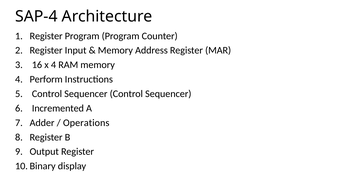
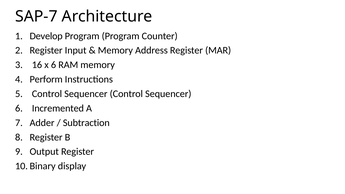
SAP-4: SAP-4 -> SAP-7
Register at (46, 36): Register -> Develop
x 4: 4 -> 6
Operations: Operations -> Subtraction
